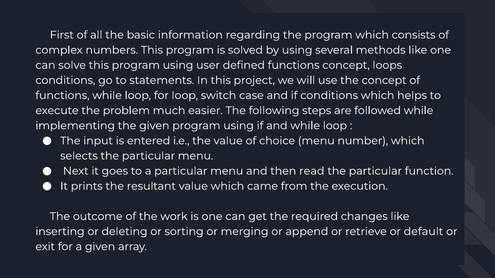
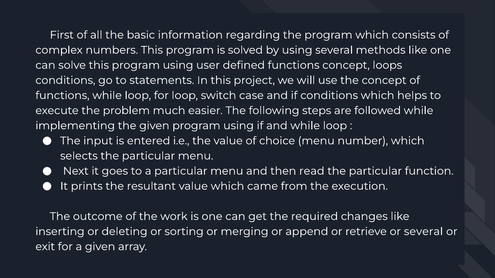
or default: default -> several
